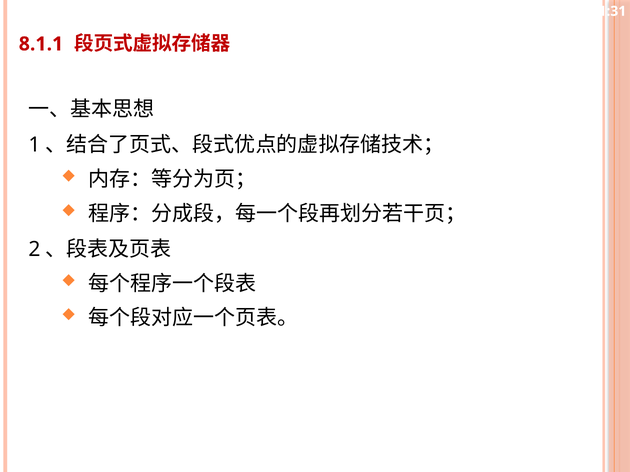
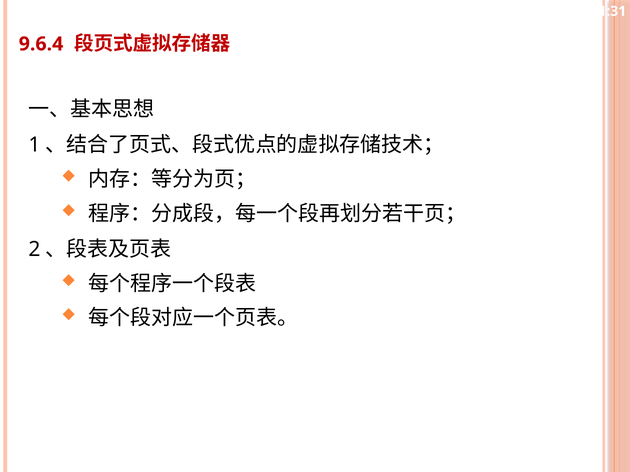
8.1.1: 8.1.1 -> 9.6.4
